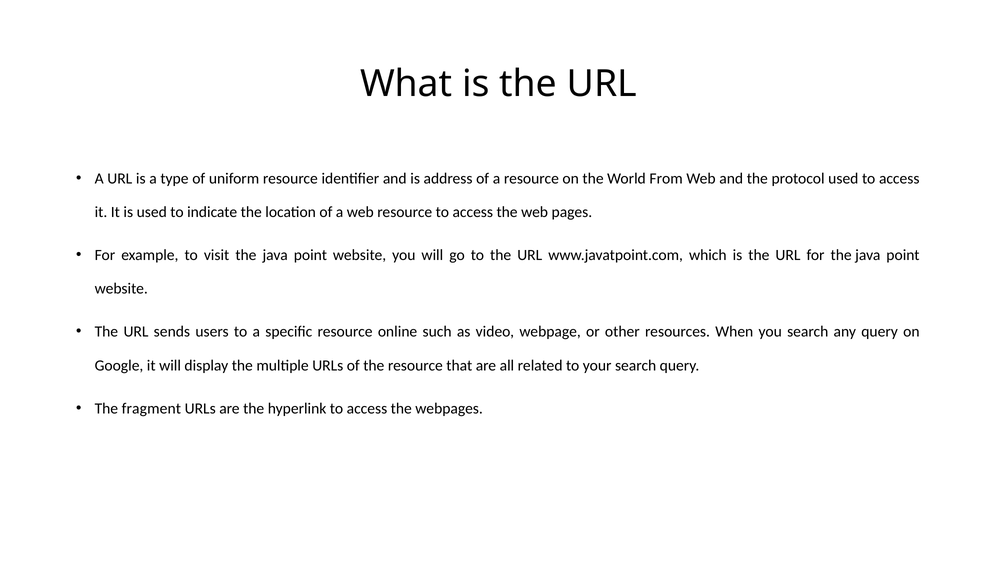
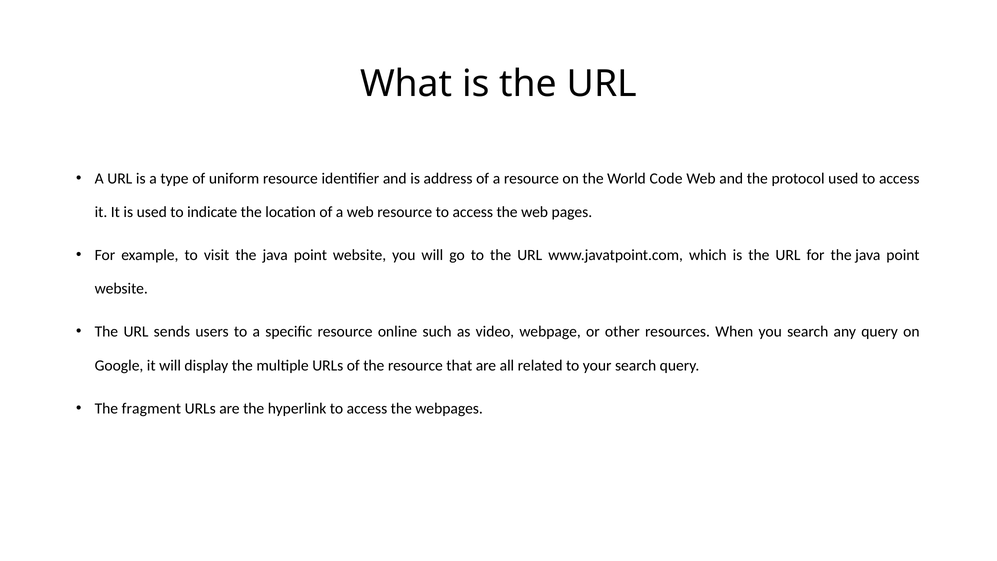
From: From -> Code
